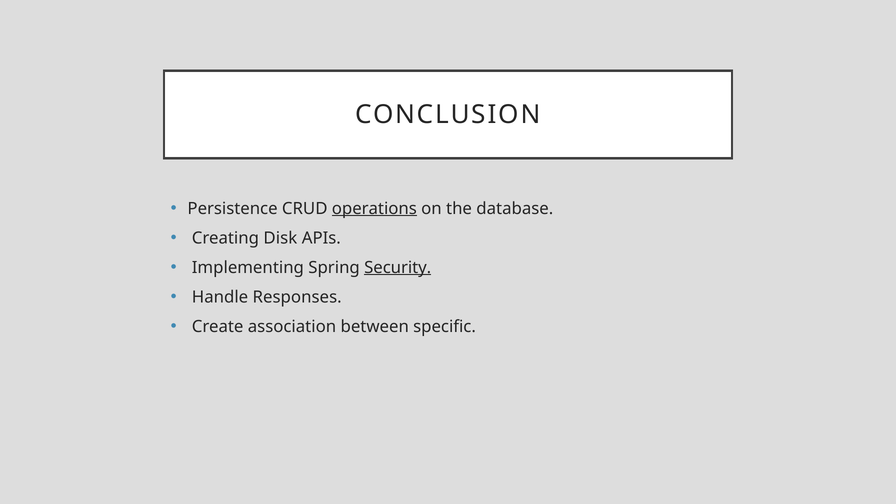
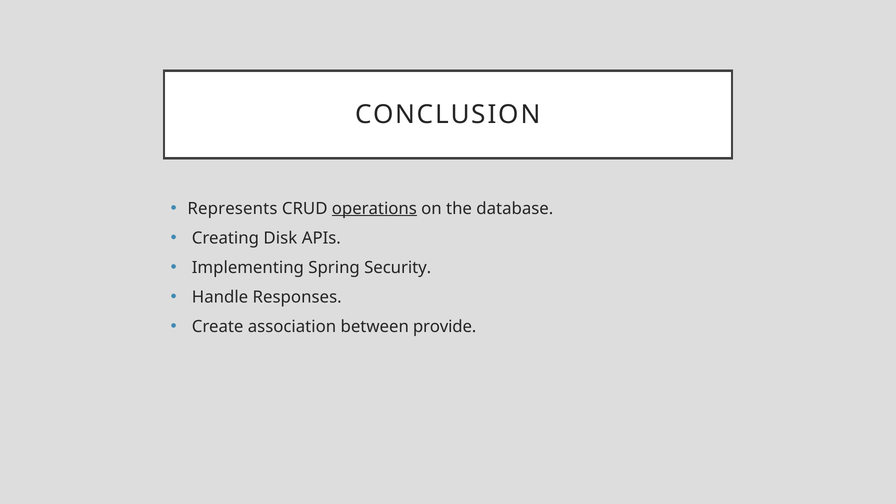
Persistence: Persistence -> Represents
Security underline: present -> none
specific: specific -> provide
